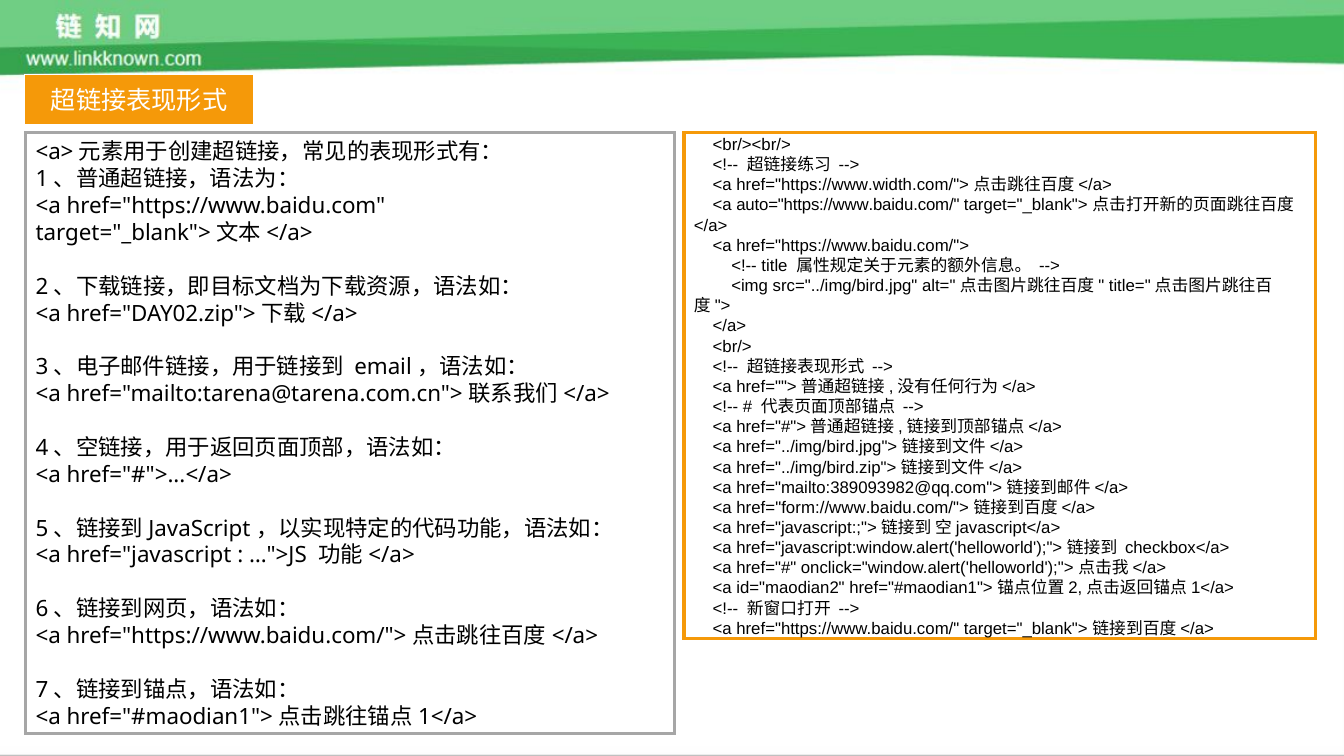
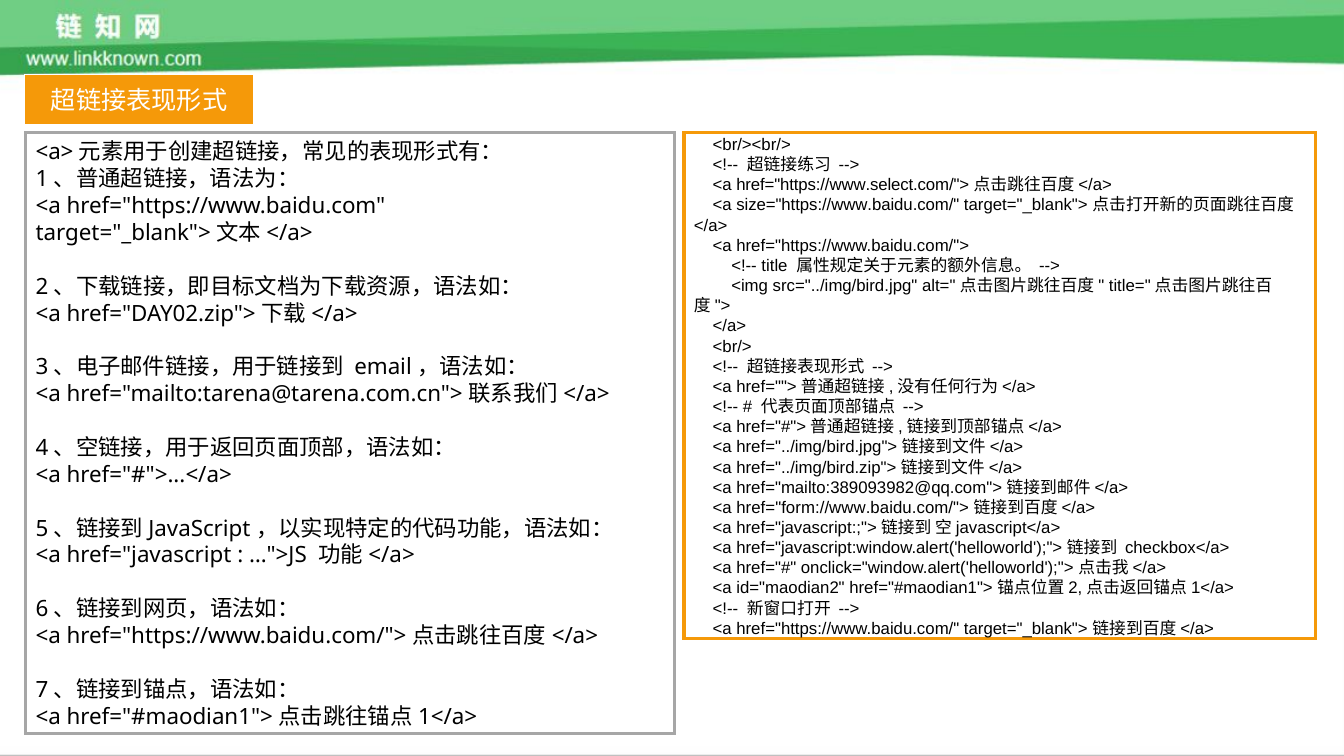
href="https://www.width.com/">: href="https://www.width.com/"> -> href="https://www.select.com/">
auto="https://www.baidu.com/: auto="https://www.baidu.com/ -> size="https://www.baidu.com/
